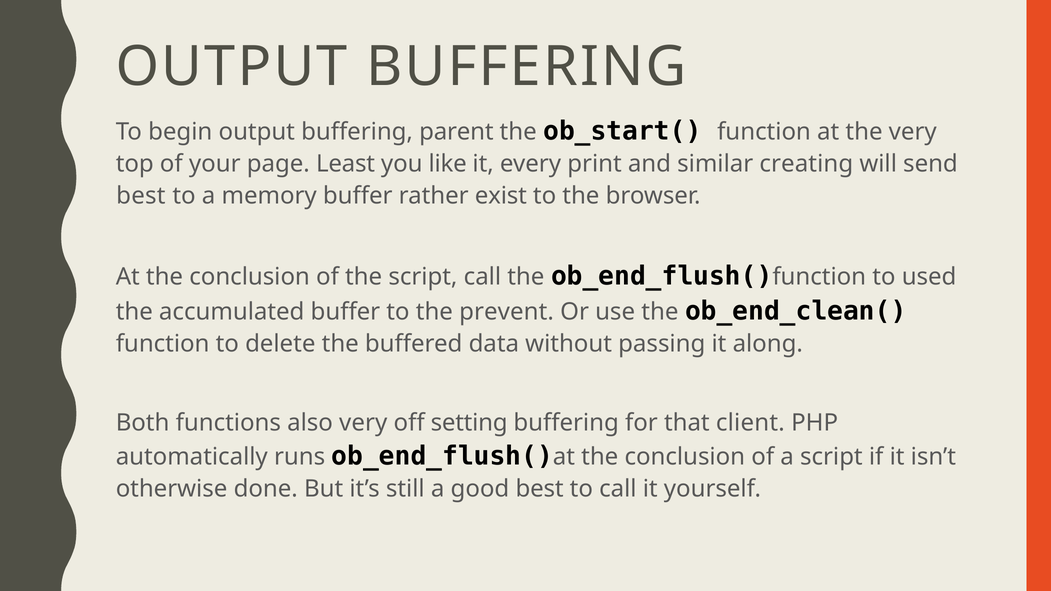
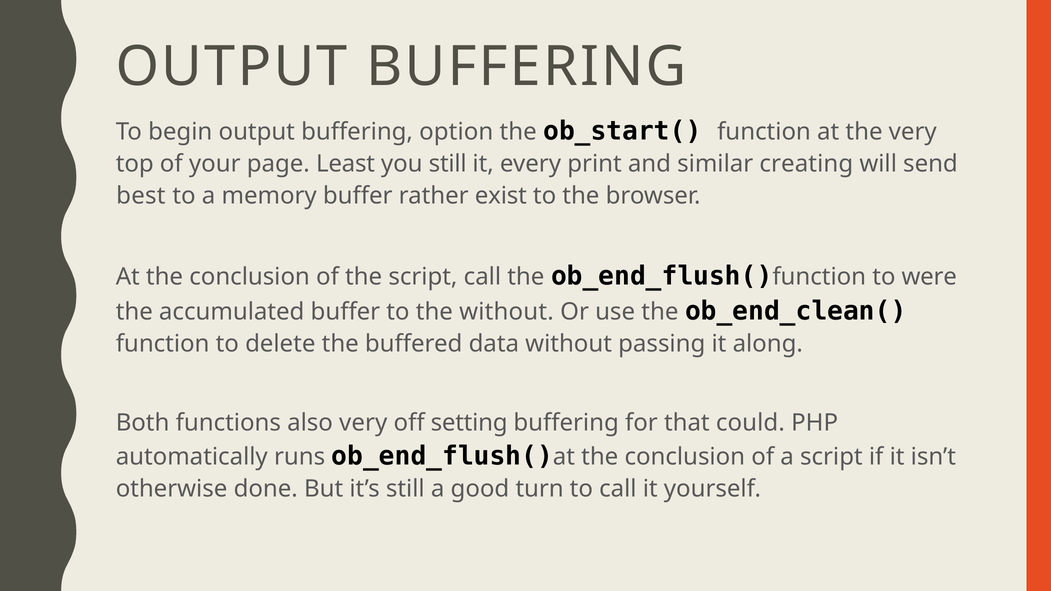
parent: parent -> option
you like: like -> still
used: used -> were
the prevent: prevent -> without
client: client -> could
good best: best -> turn
